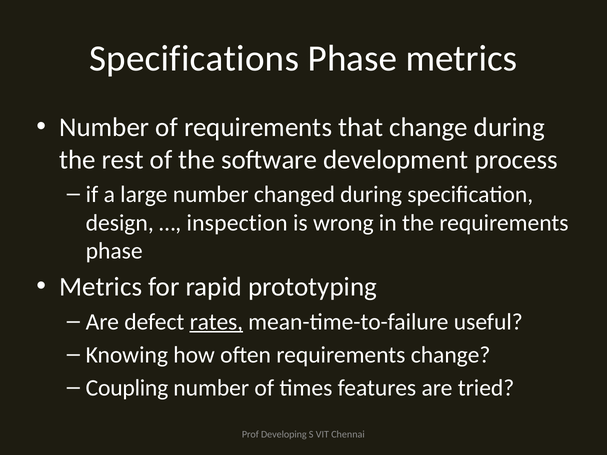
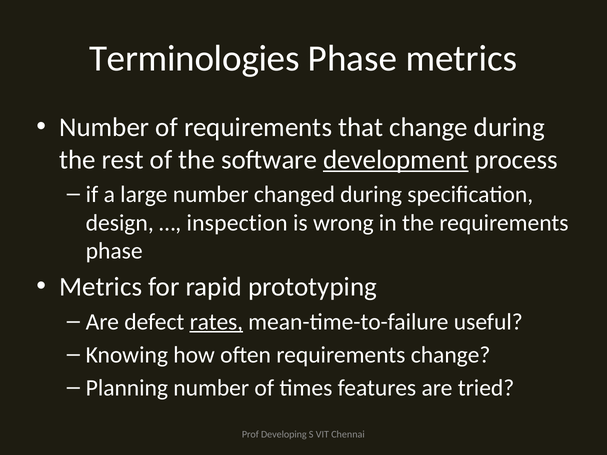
Specifications: Specifications -> Terminologies
development underline: none -> present
Coupling: Coupling -> Planning
